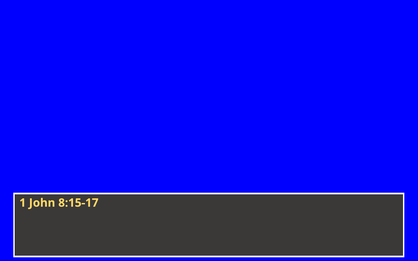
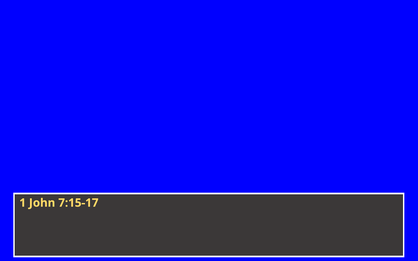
8:15-17: 8:15-17 -> 7:15-17
